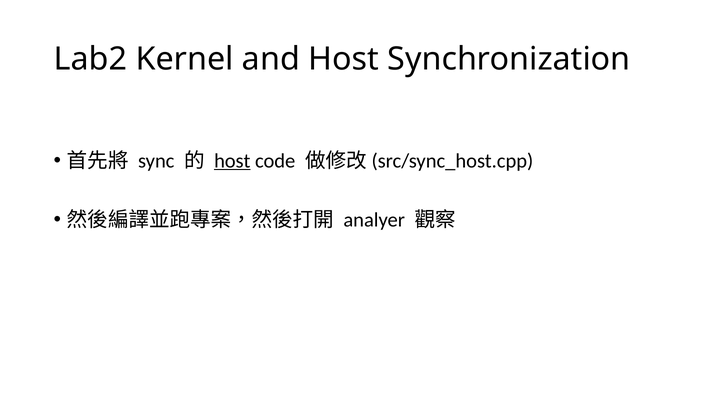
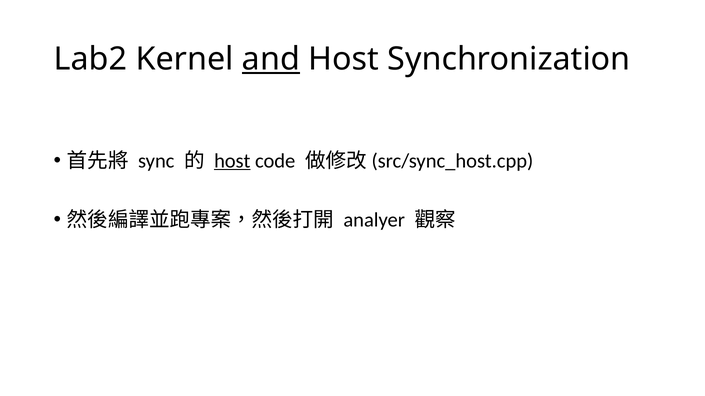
and underline: none -> present
